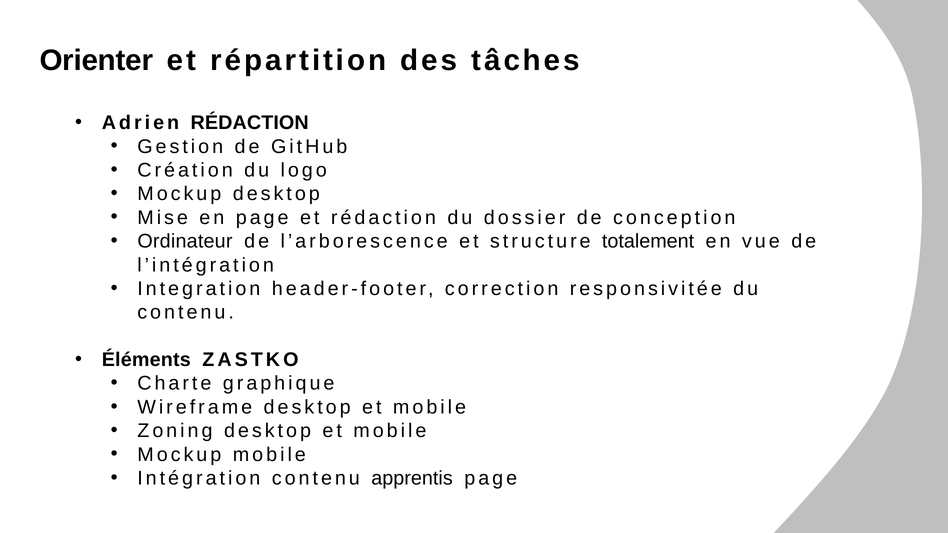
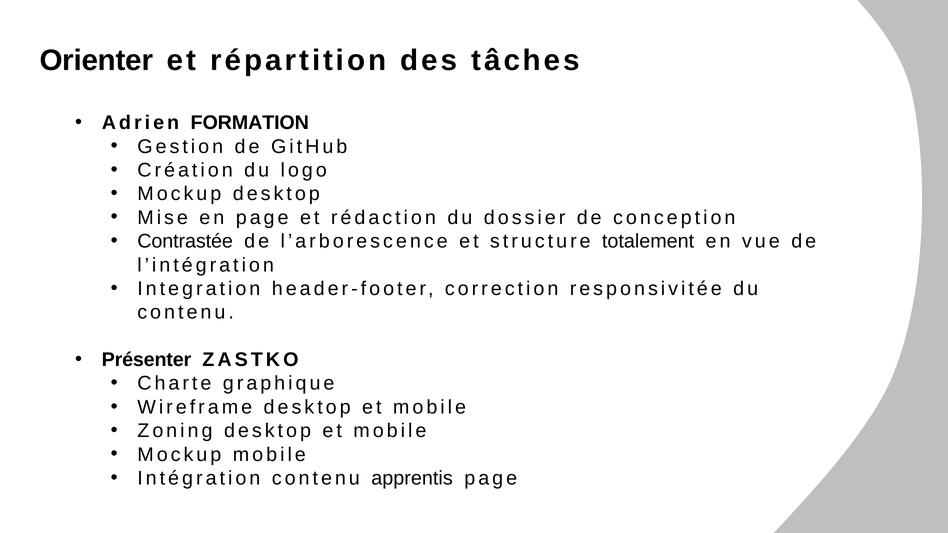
Adrien RÉDACTION: RÉDACTION -> FORMATION
Ordinateur: Ordinateur -> Contrastée
Éléments: Éléments -> Présenter
